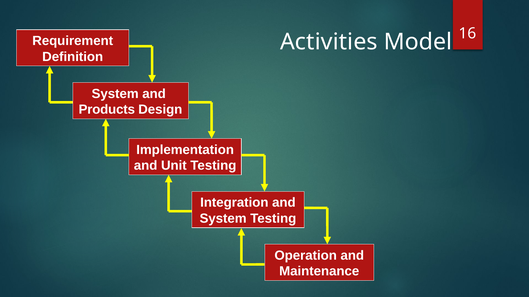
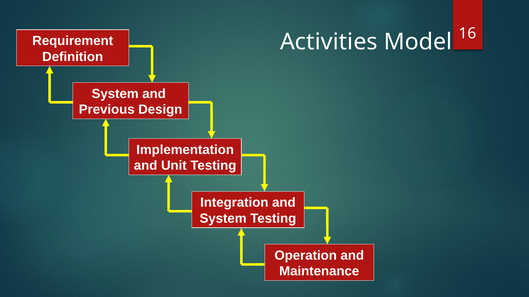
Products: Products -> Previous
